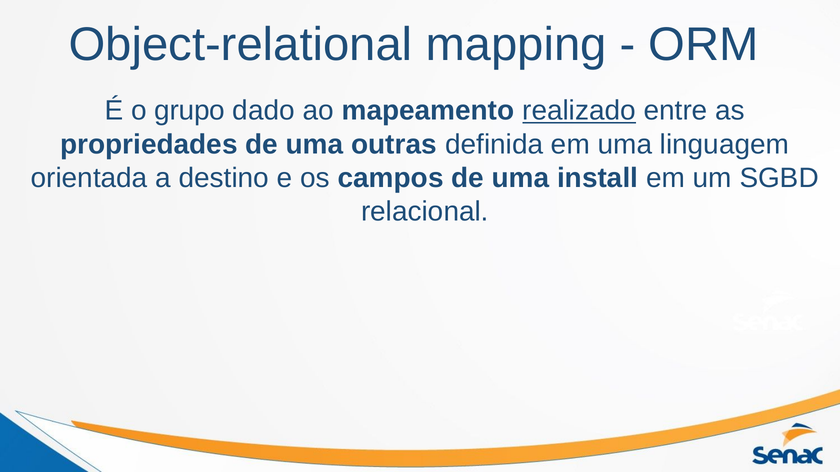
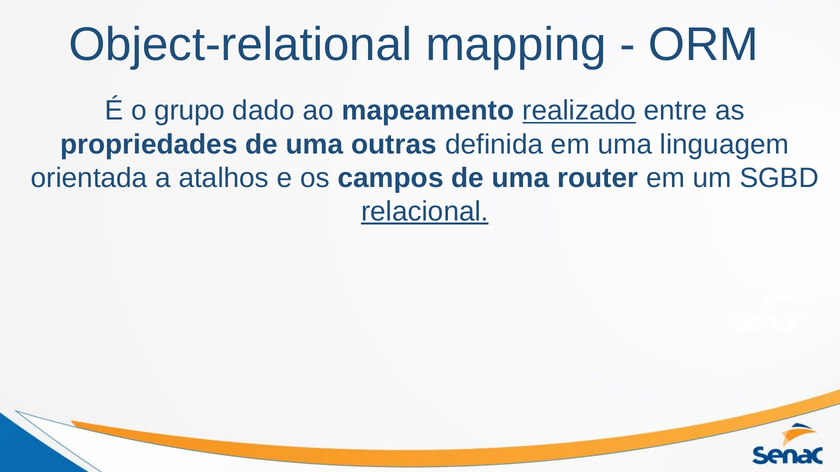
destino: destino -> atalhos
install: install -> router
relacional underline: none -> present
